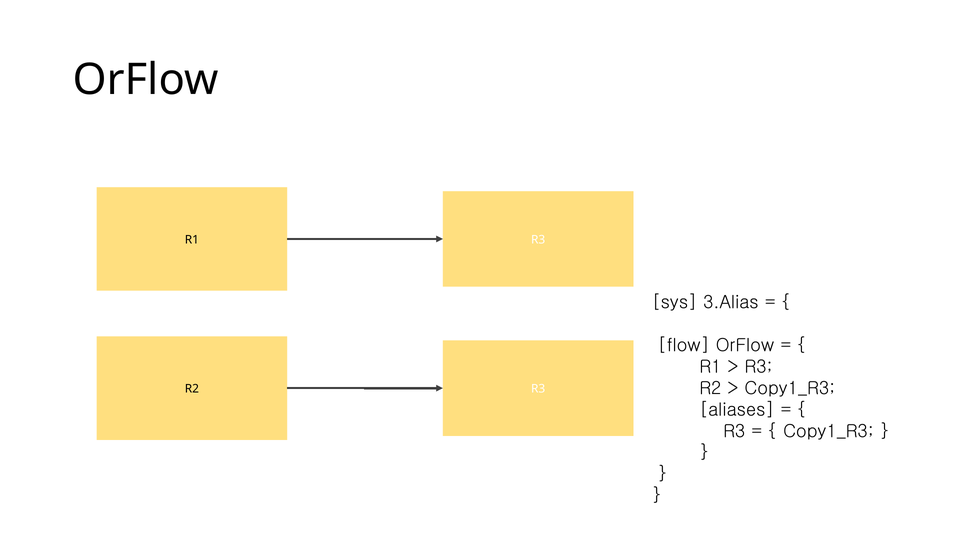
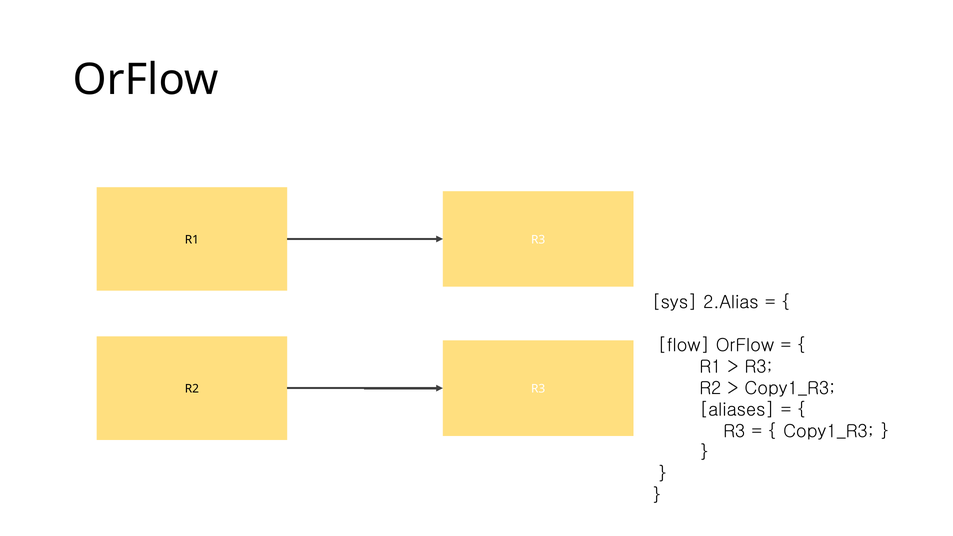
3.Alias: 3.Alias -> 2.Alias
